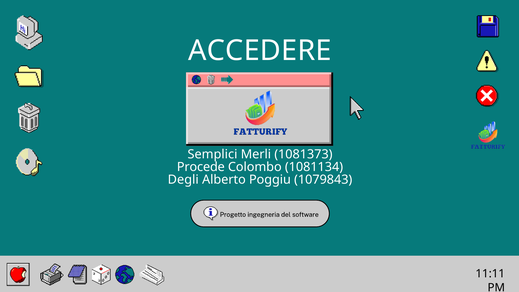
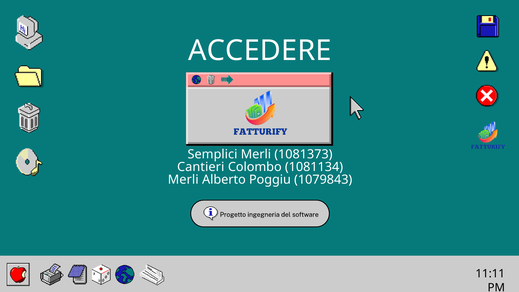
Procede: Procede -> Cantieri
Degli at (183, 179): Degli -> Merli
